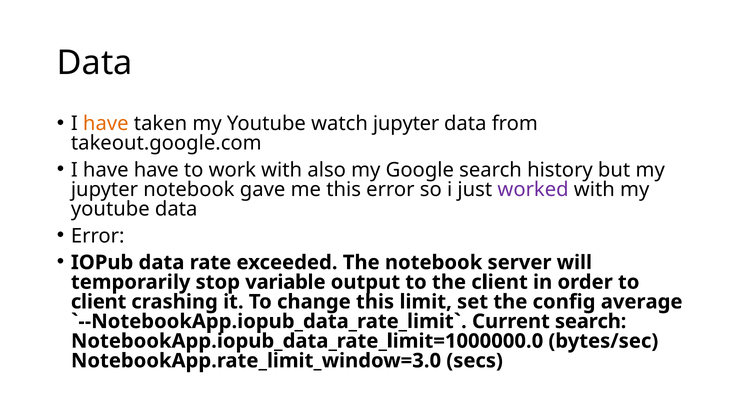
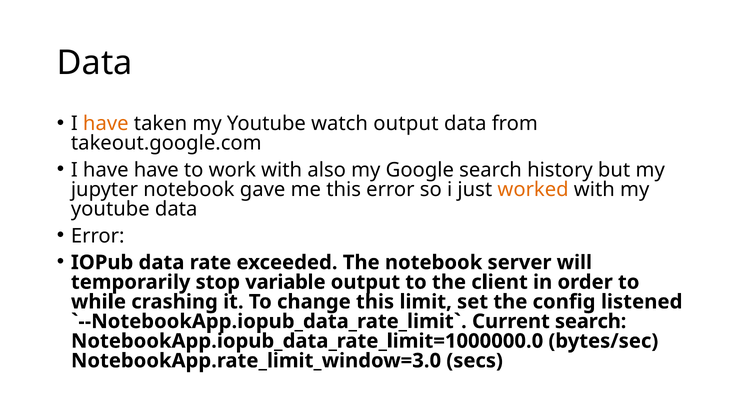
watch jupyter: jupyter -> output
worked colour: purple -> orange
client at (99, 302): client -> while
average: average -> listened
